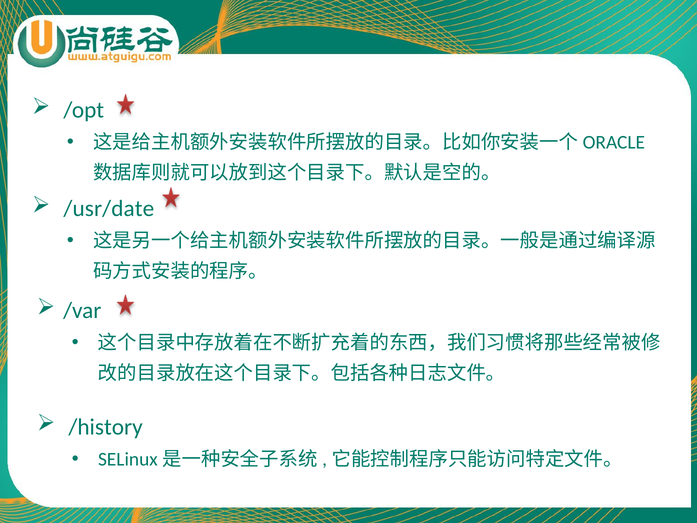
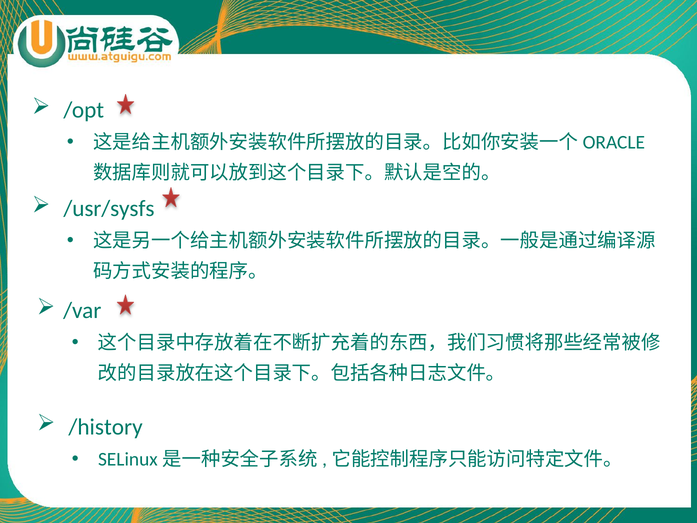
/usr/date: /usr/date -> /usr/sysfs
